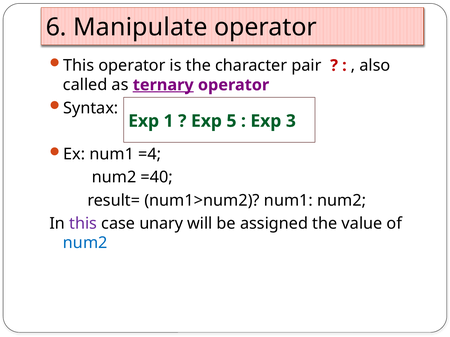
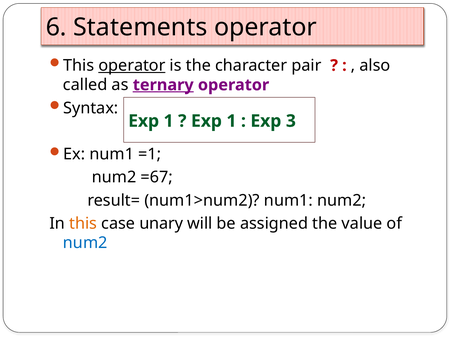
Manipulate: Manipulate -> Statements
operator at (132, 66) underline: none -> present
5 at (231, 121): 5 -> 1
=4: =4 -> =1
=40: =40 -> =67
this at (83, 224) colour: purple -> orange
